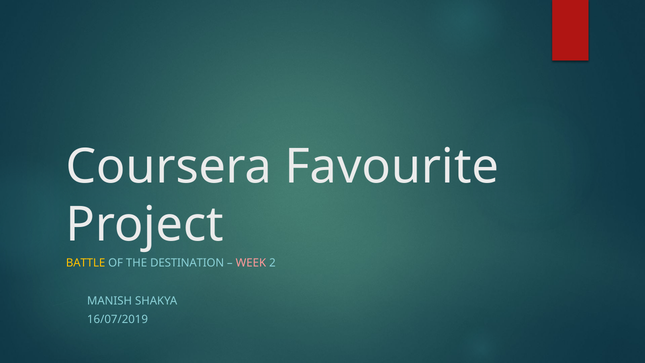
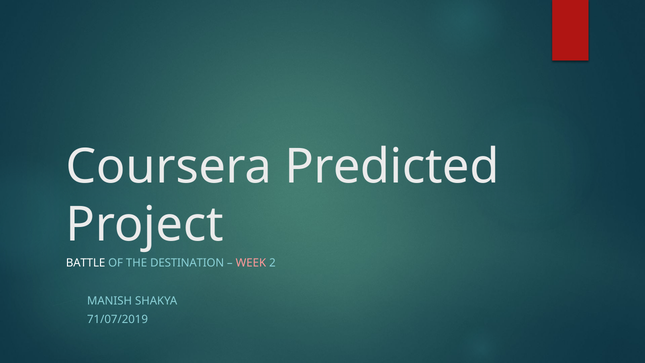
Favourite: Favourite -> Predicted
BATTLE colour: yellow -> white
16/07/2019: 16/07/2019 -> 71/07/2019
